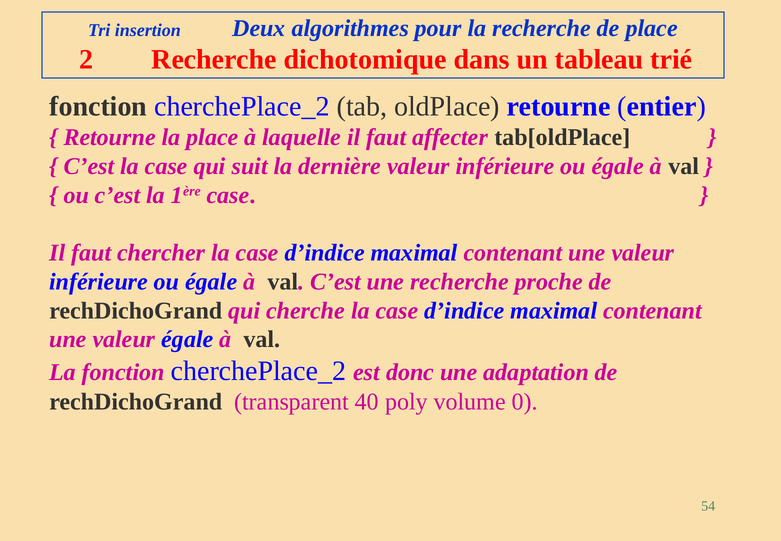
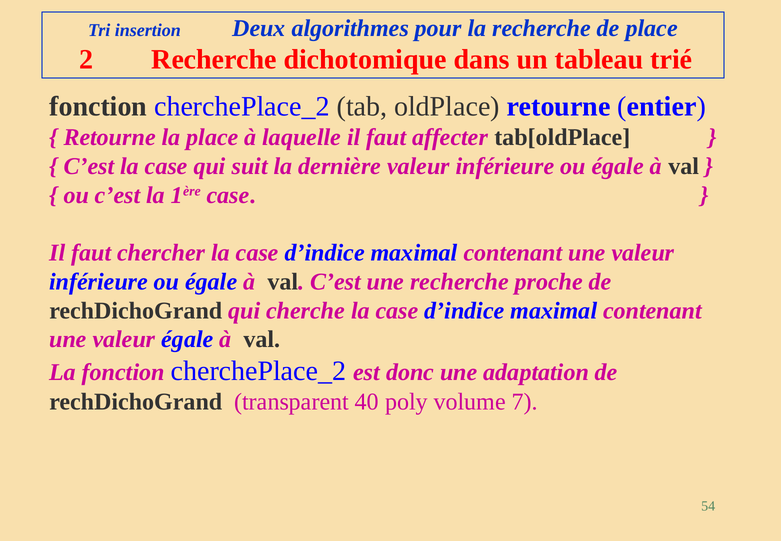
0: 0 -> 7
